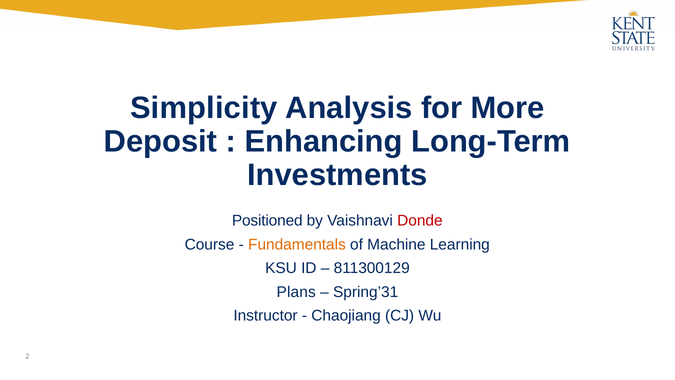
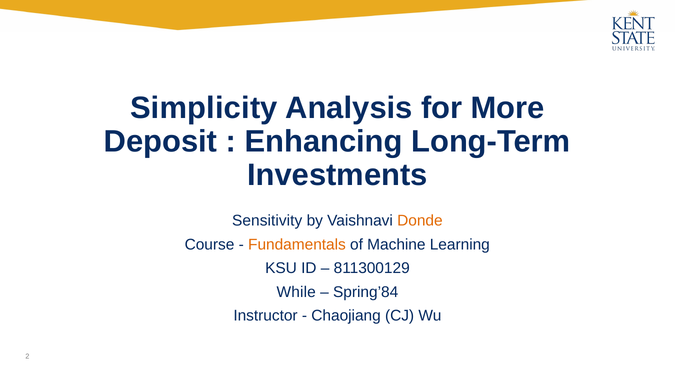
Positioned: Positioned -> Sensitivity
Donde colour: red -> orange
Plans: Plans -> While
Spring’31: Spring’31 -> Spring’84
